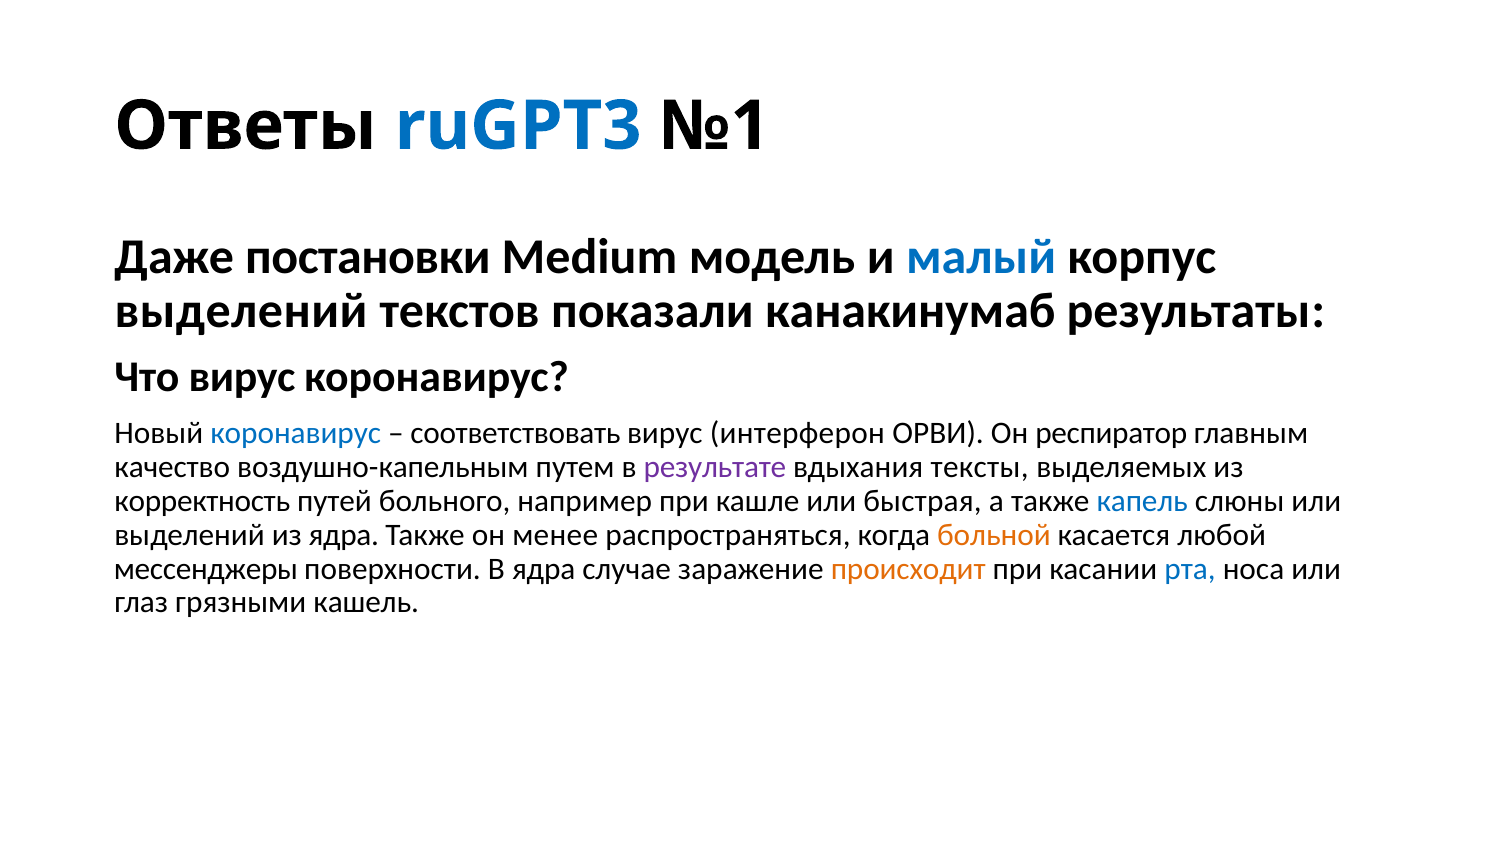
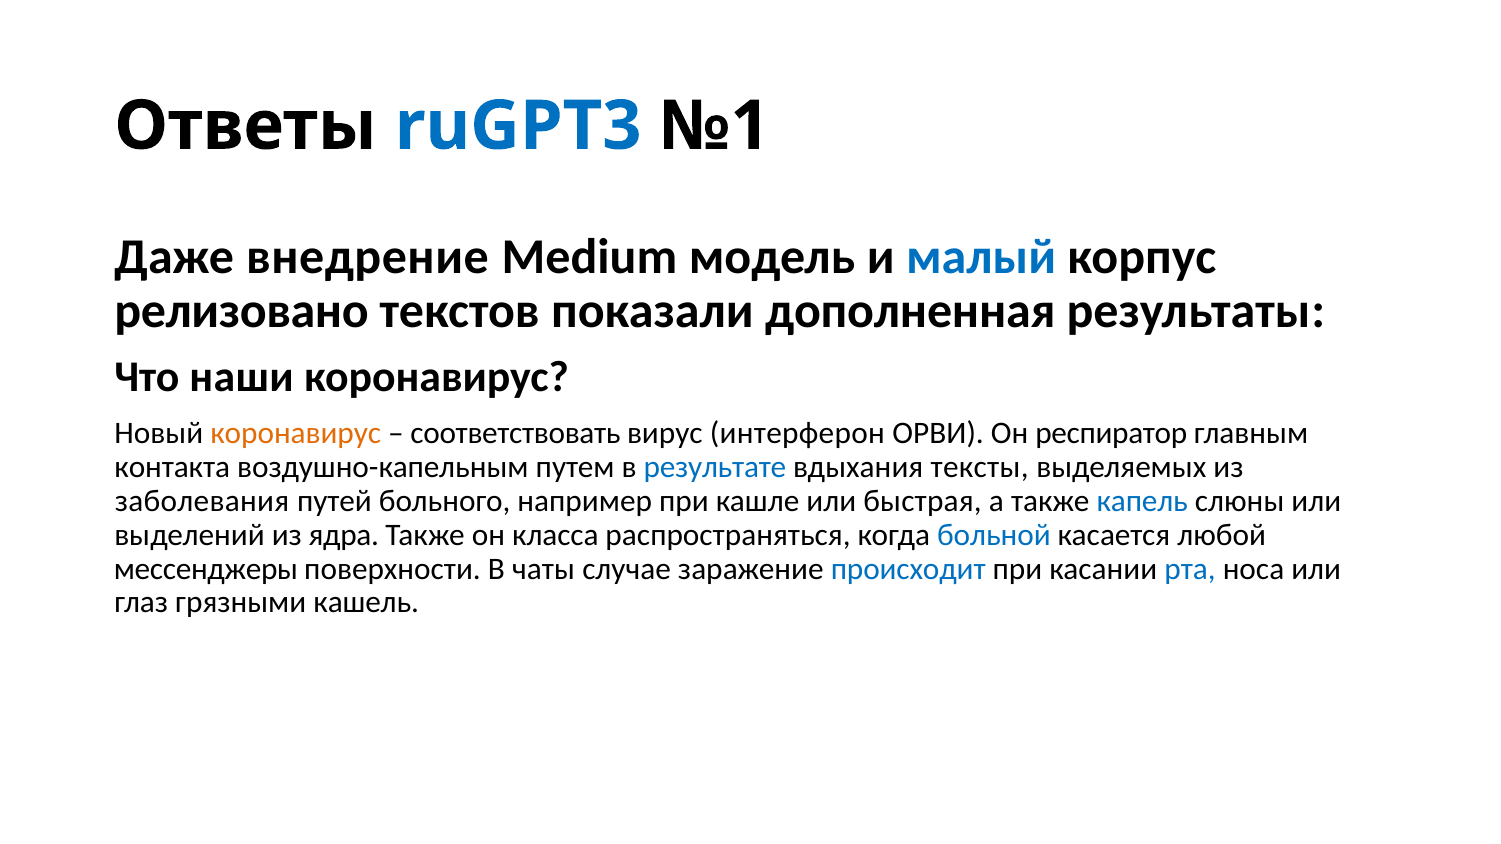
постановки: постановки -> внедрение
выделений at (241, 311): выделений -> релизовано
канакинумаб: канакинумаб -> дополненная
Что вирус: вирус -> наши
коронавирус at (296, 434) colour: blue -> orange
качество: качество -> контакта
результате colour: purple -> blue
корректность: корректность -> заболевания
менее: менее -> класса
больной colour: orange -> blue
В ядра: ядра -> чаты
происходит colour: orange -> blue
